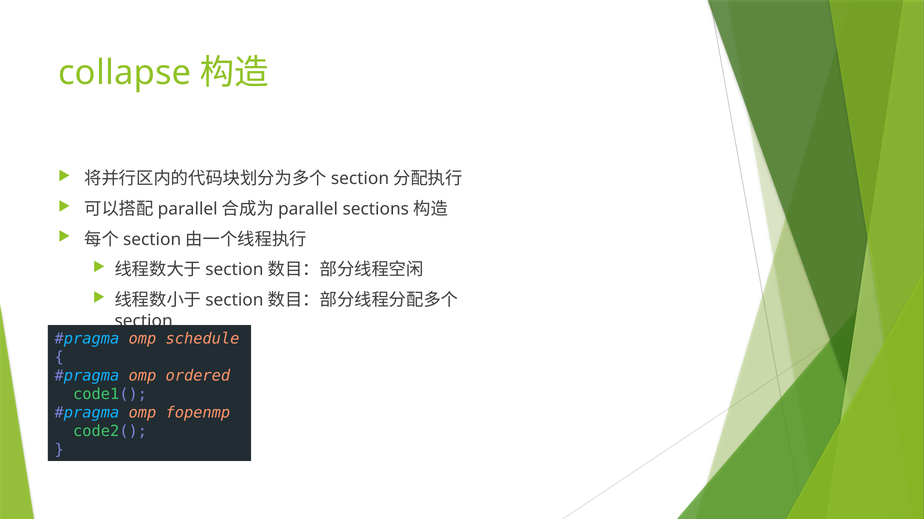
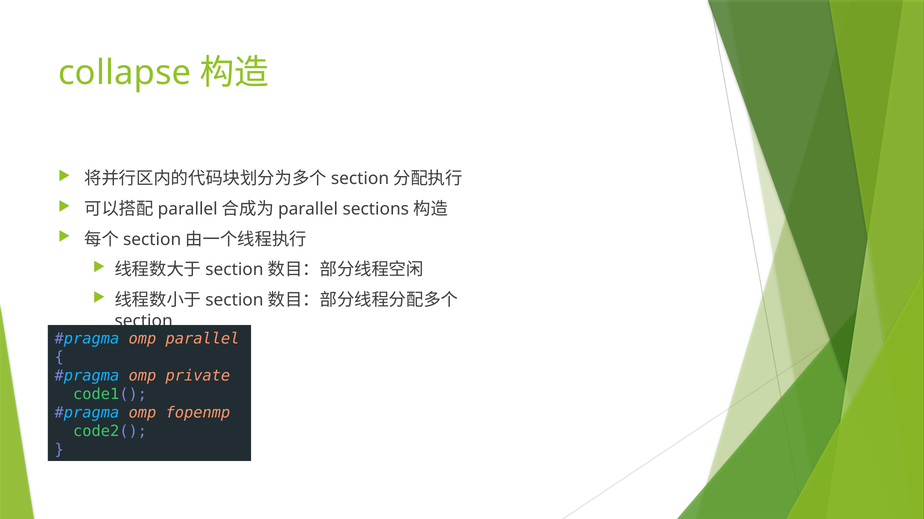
schedule: schedule -> parallel
ordered: ordered -> private
